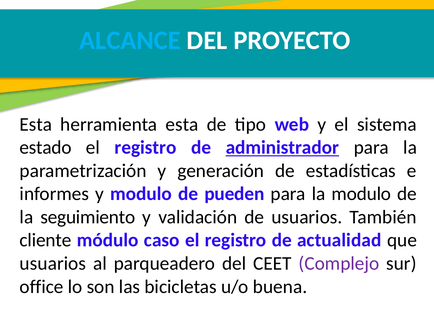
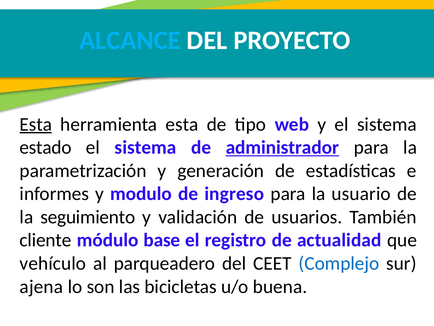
Esta at (36, 124) underline: none -> present
registro at (146, 147): registro -> sistema
pueden: pueden -> ingreso
la modulo: modulo -> usuario
caso: caso -> base
usuarios at (53, 263): usuarios -> vehículo
Complejo colour: purple -> blue
office: office -> ajena
